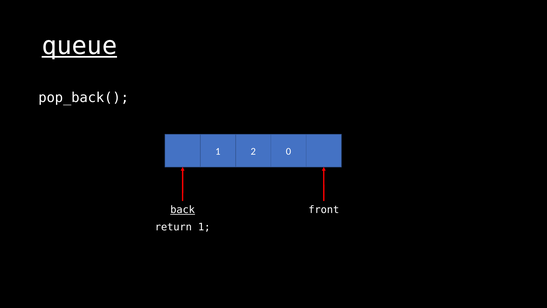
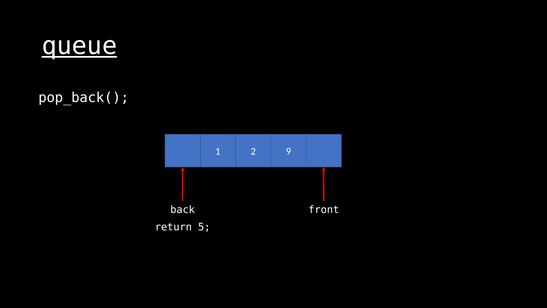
0: 0 -> 9
back underline: present -> none
return 1: 1 -> 5
